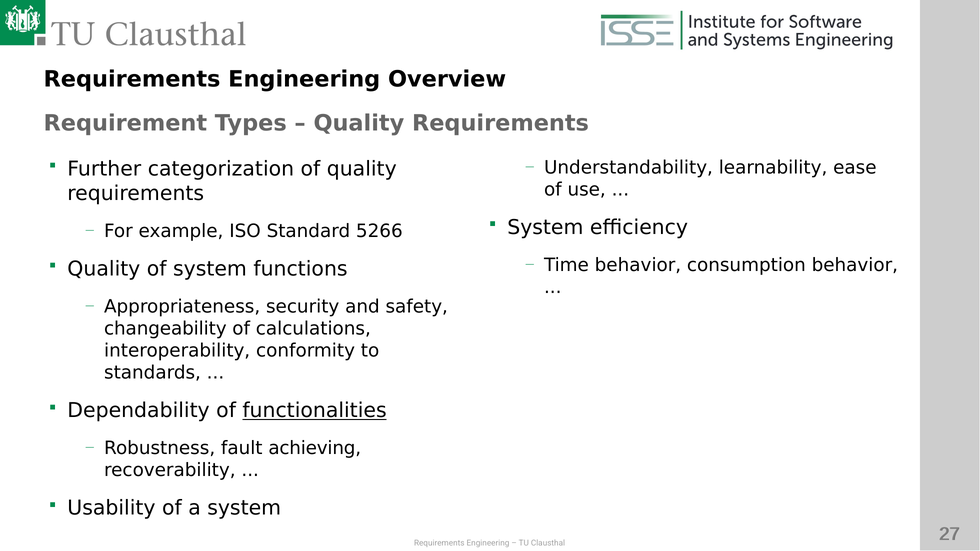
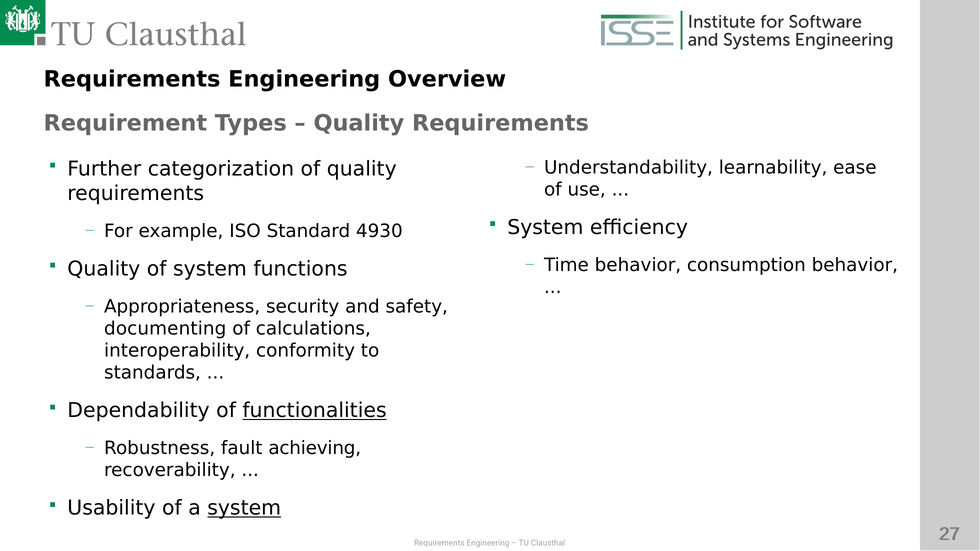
5266: 5266 -> 4930
changeability: changeability -> documenting
system at (244, 508) underline: none -> present
